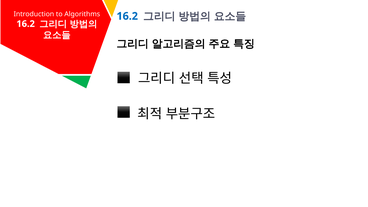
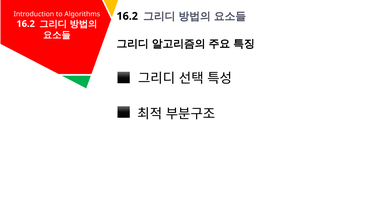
16.2 at (127, 16) colour: blue -> black
